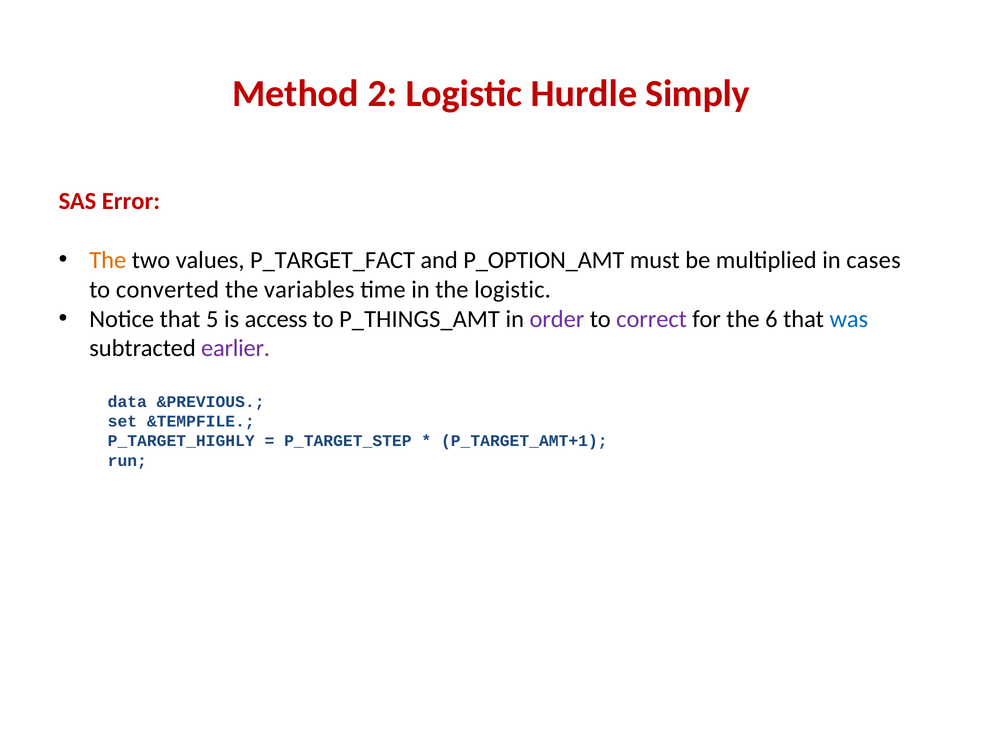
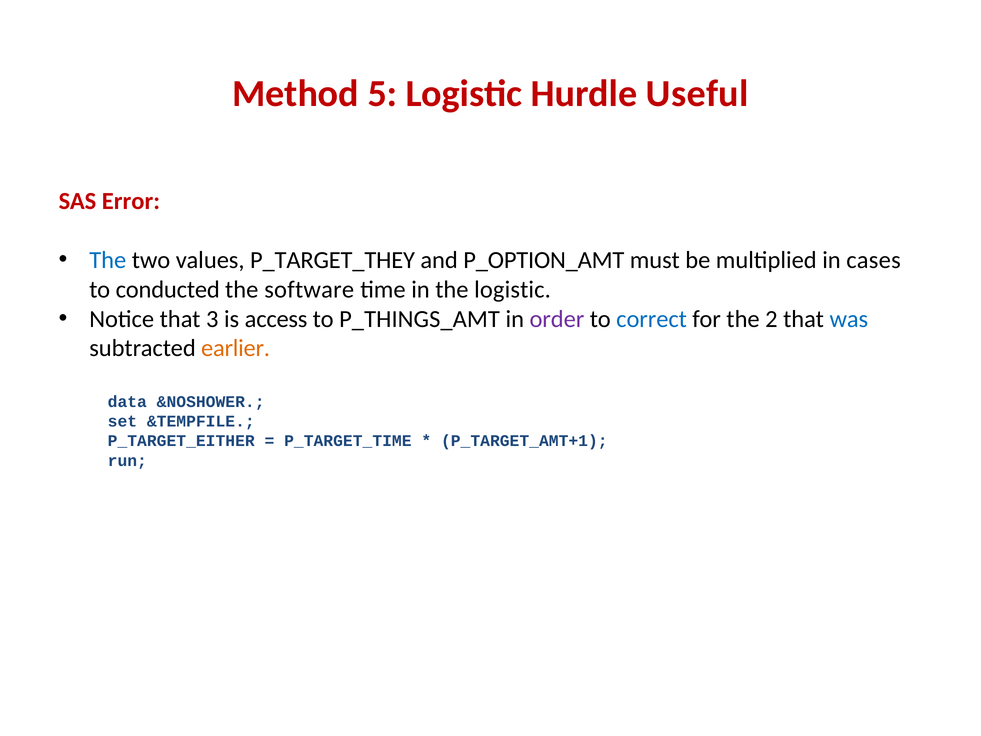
2: 2 -> 5
Simply: Simply -> Useful
The at (108, 260) colour: orange -> blue
P_TARGET_FACT: P_TARGET_FACT -> P_TARGET_THEY
converted: converted -> conducted
variables: variables -> software
5: 5 -> 3
correct colour: purple -> blue
6: 6 -> 2
earlier colour: purple -> orange
&PREVIOUS: &PREVIOUS -> &NOSHOWER
P_TARGET_HIGHLY: P_TARGET_HIGHLY -> P_TARGET_EITHER
P_TARGET_STEP: P_TARGET_STEP -> P_TARGET_TIME
